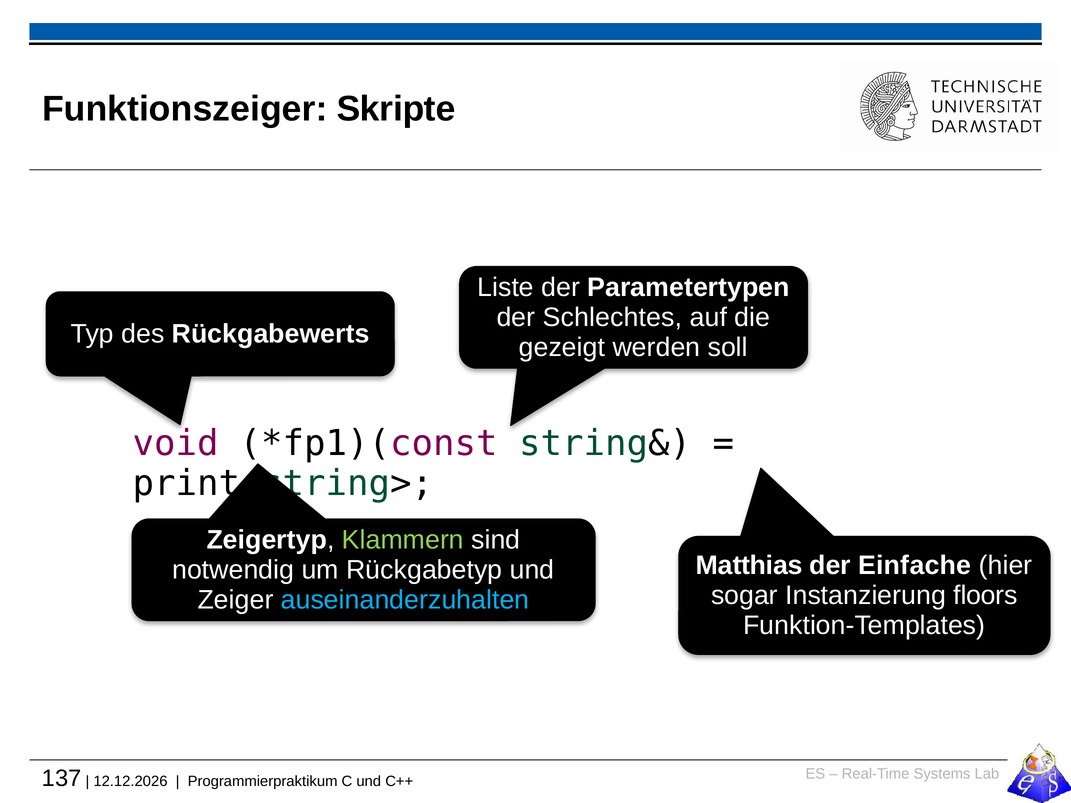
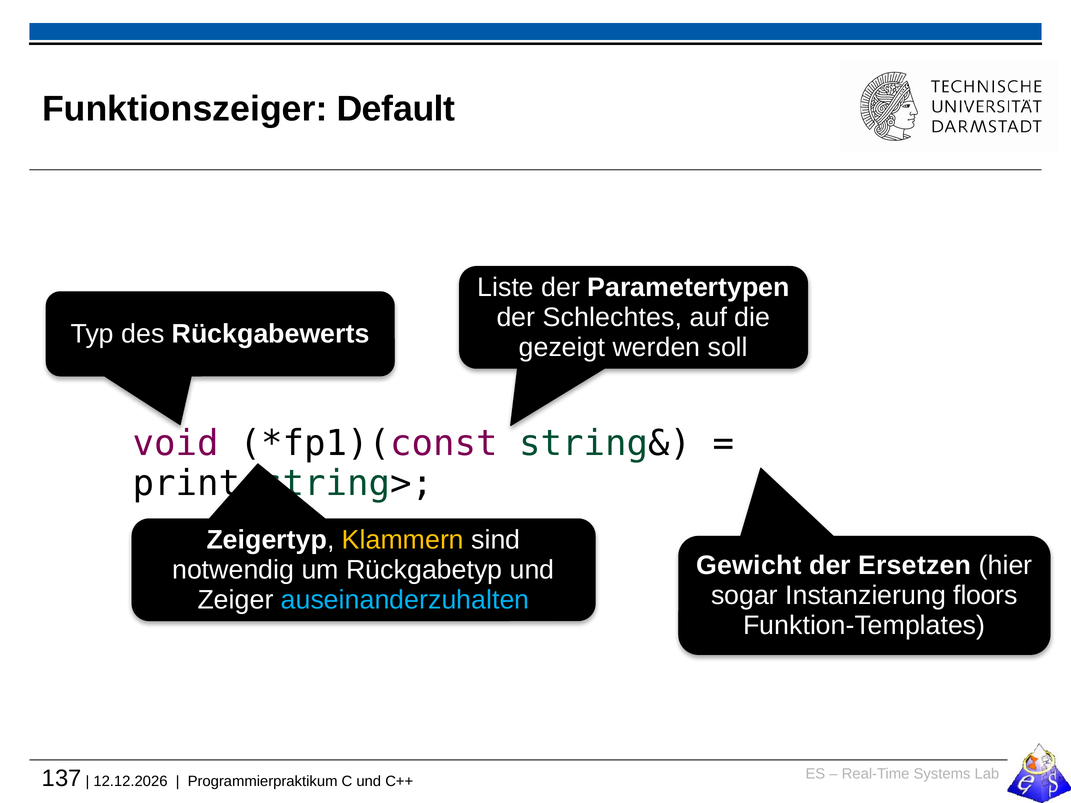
Skripte: Skripte -> Default
Klammern colour: light green -> yellow
Matthias: Matthias -> Gewicht
Einfache: Einfache -> Ersetzen
